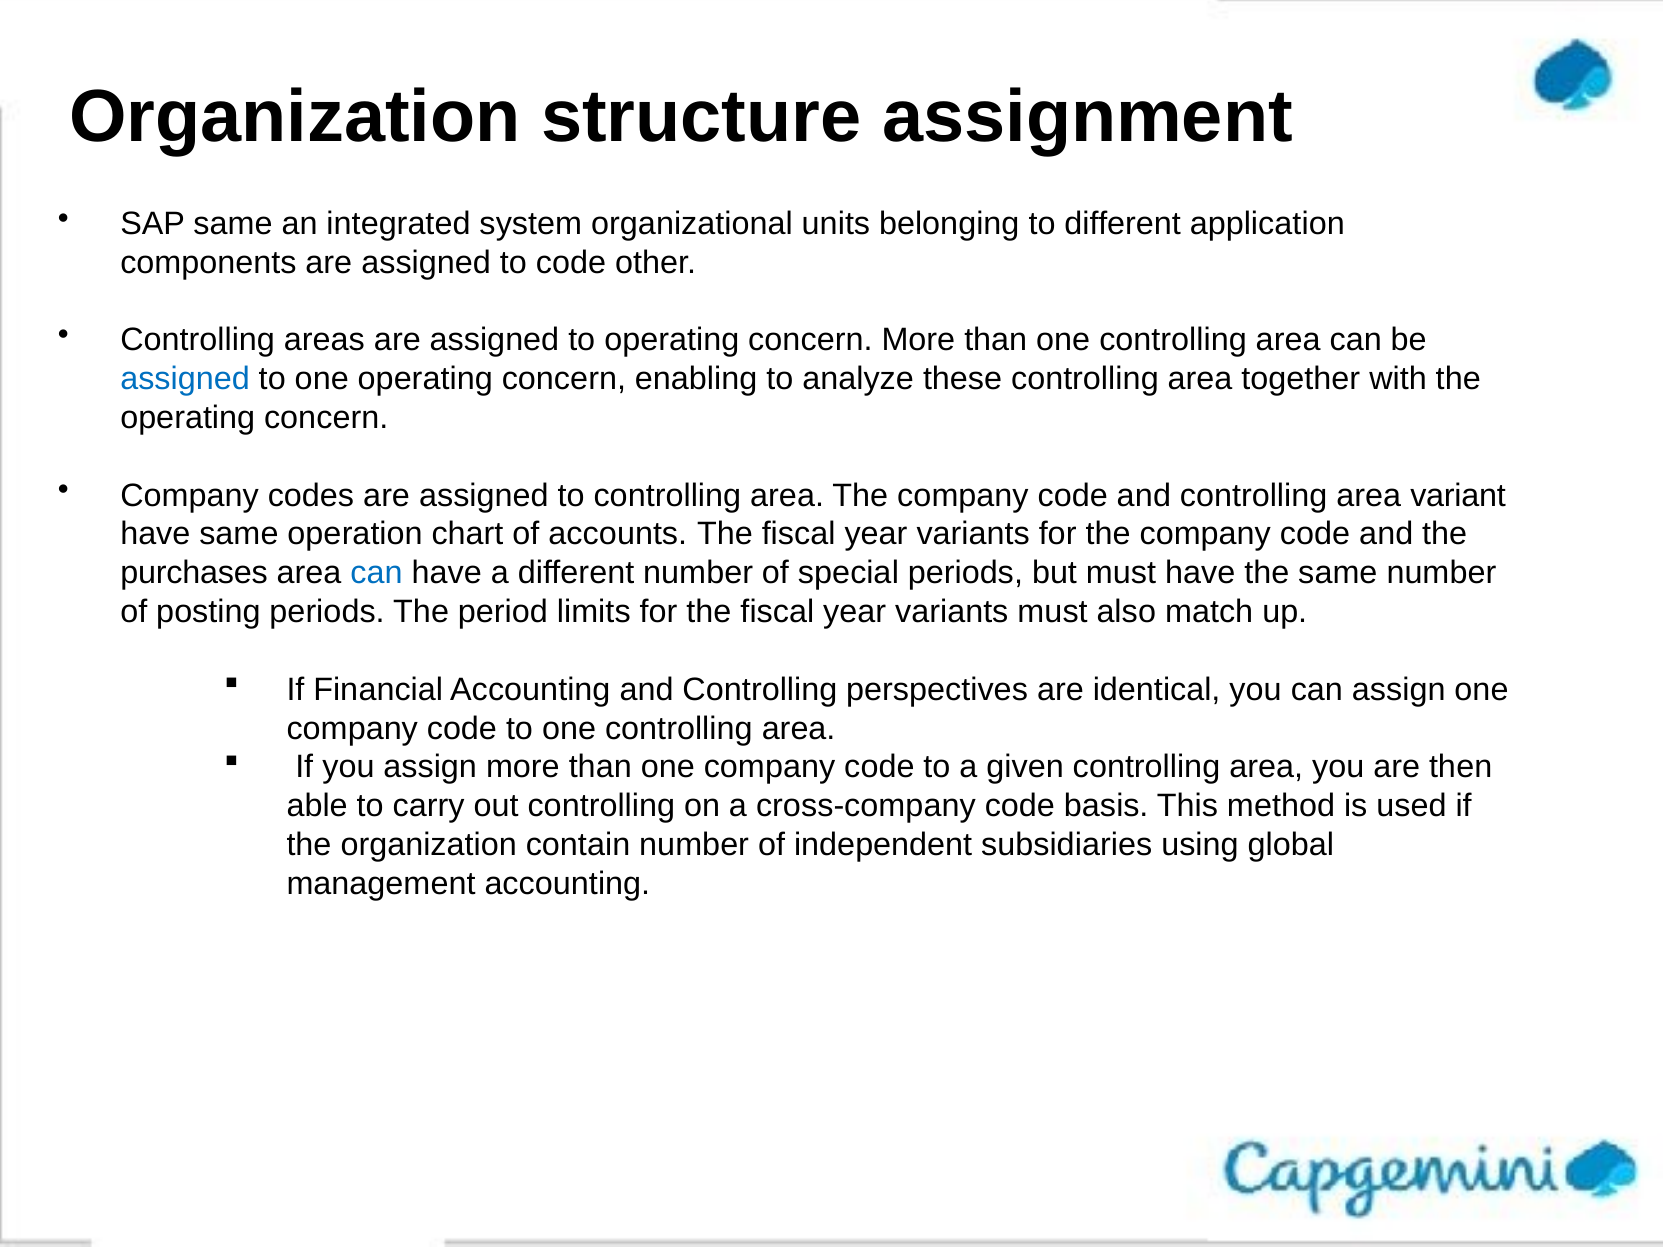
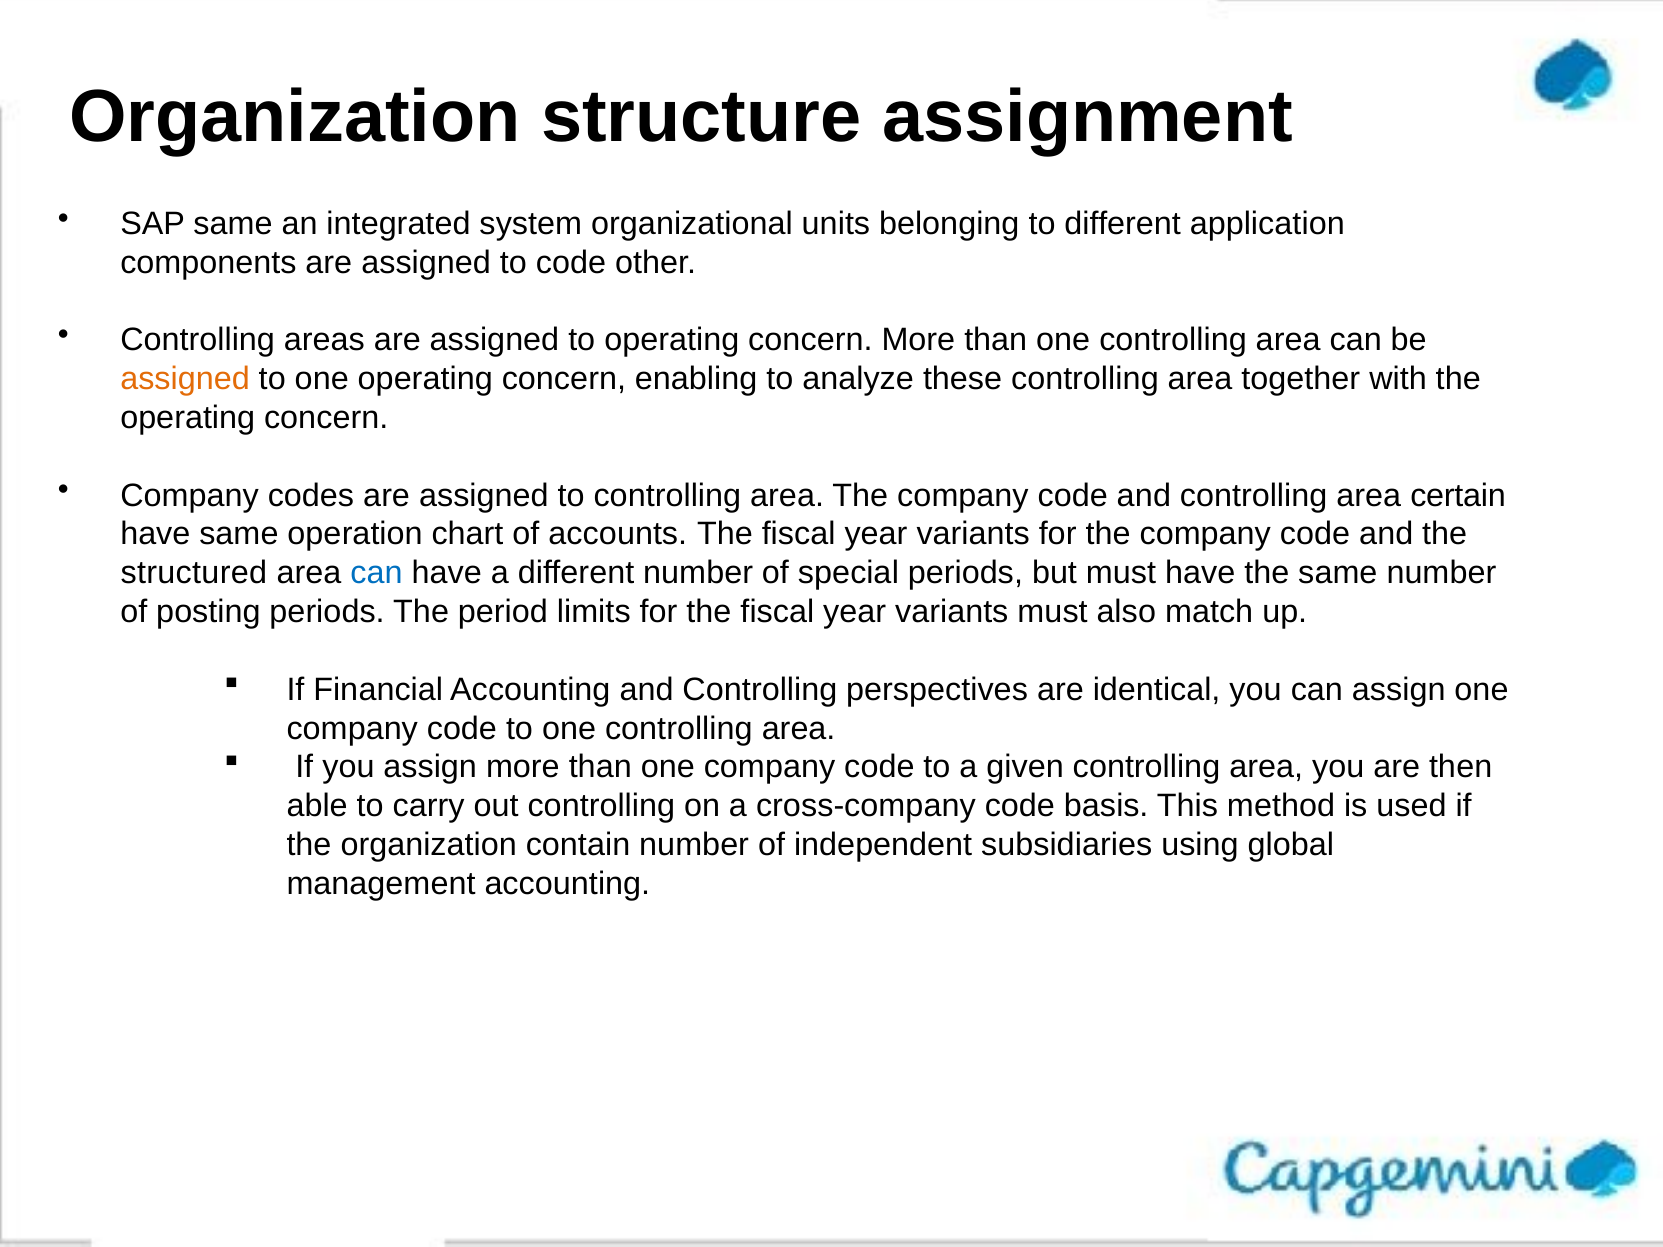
assigned at (185, 379) colour: blue -> orange
variant: variant -> certain
purchases: purchases -> structured
